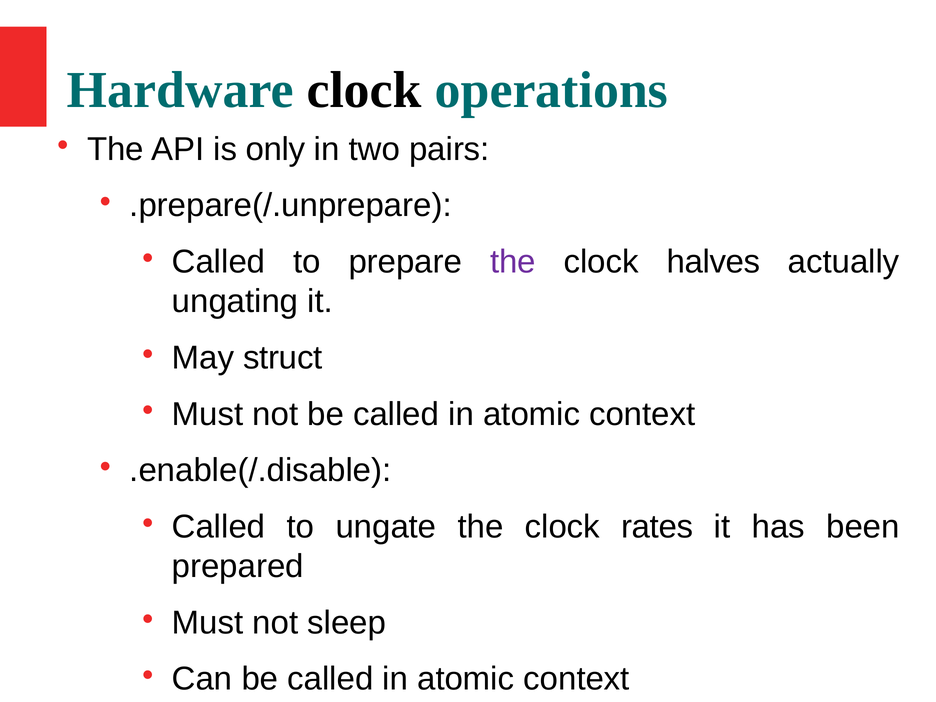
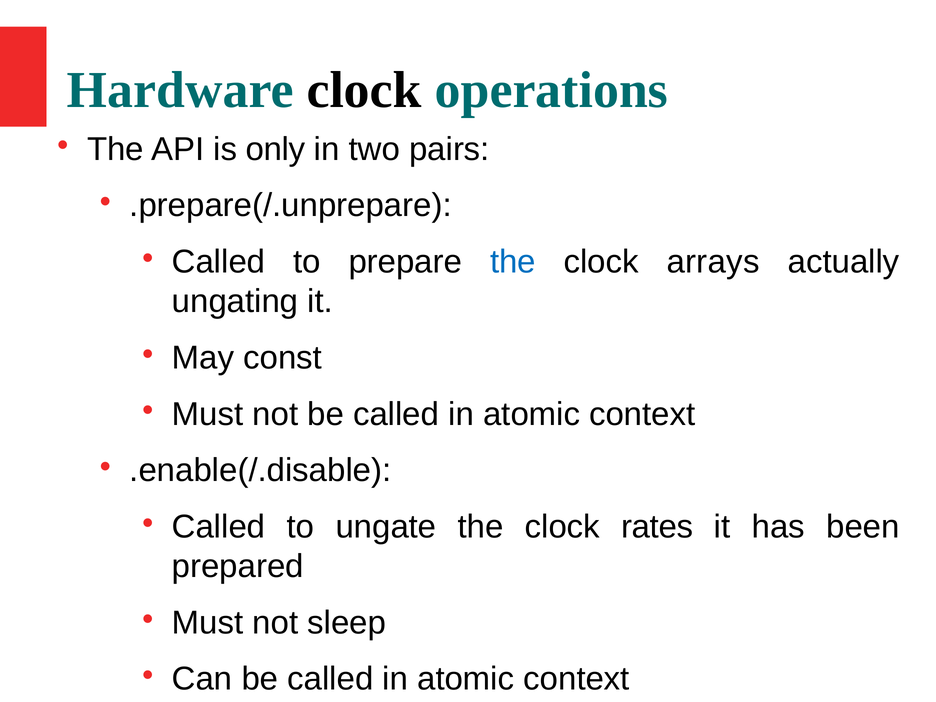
the at (513, 262) colour: purple -> blue
halves: halves -> arrays
struct: struct -> const
